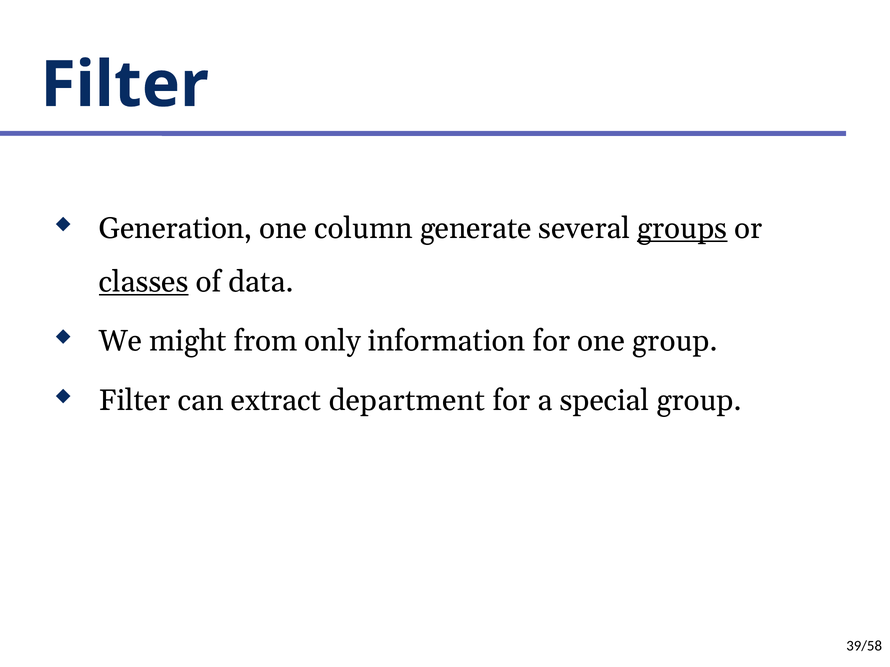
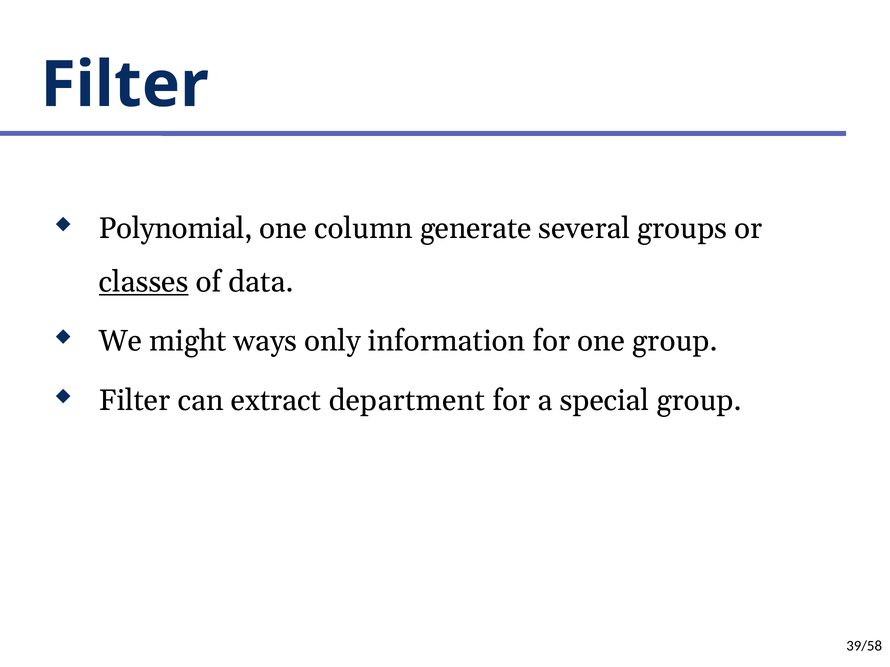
Generation: Generation -> Polynomial
groups underline: present -> none
from: from -> ways
